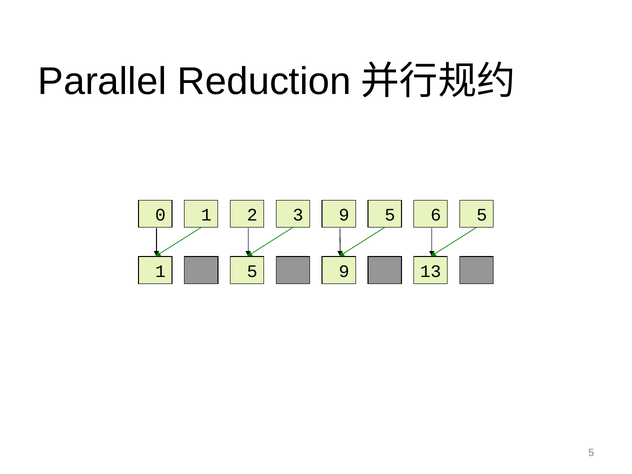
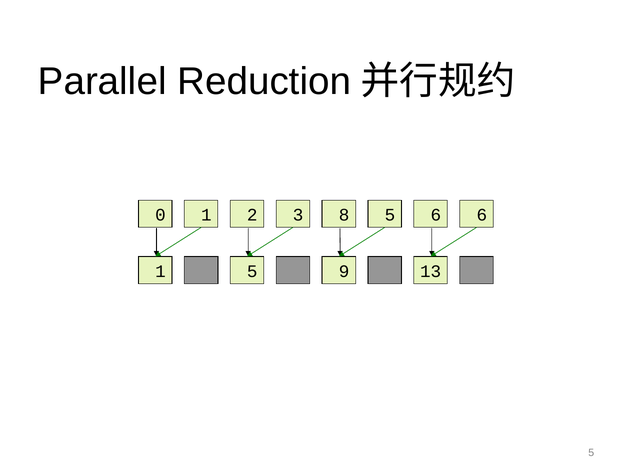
3 9: 9 -> 8
6 5: 5 -> 6
